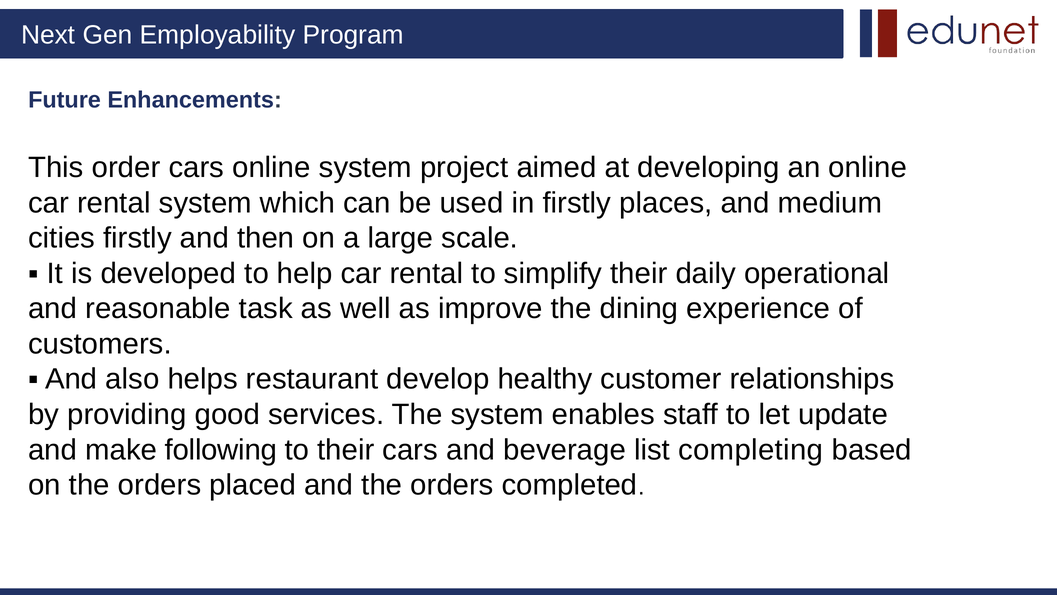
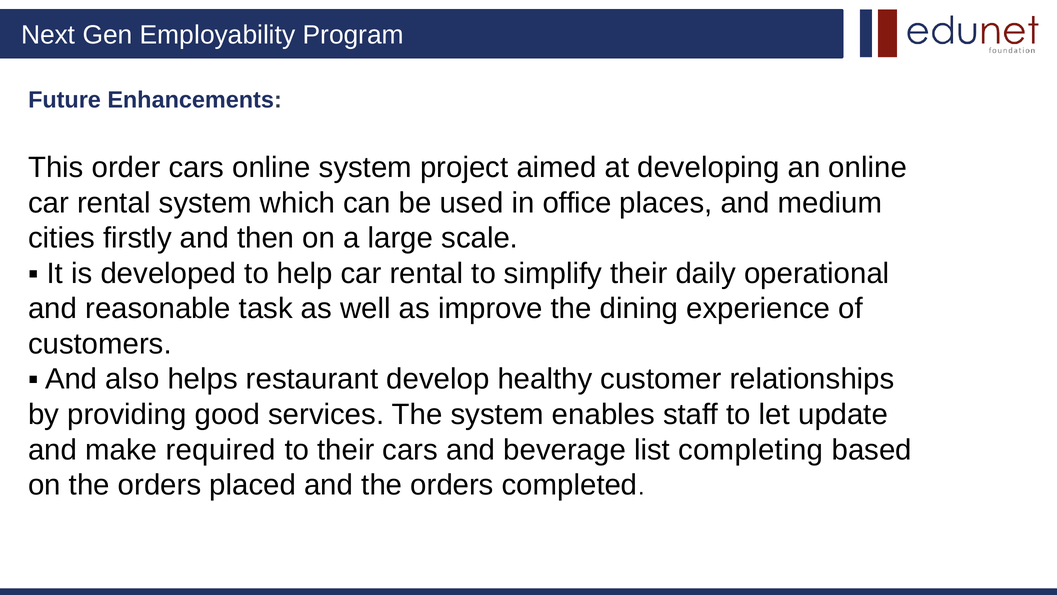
in firstly: firstly -> office
following: following -> required
